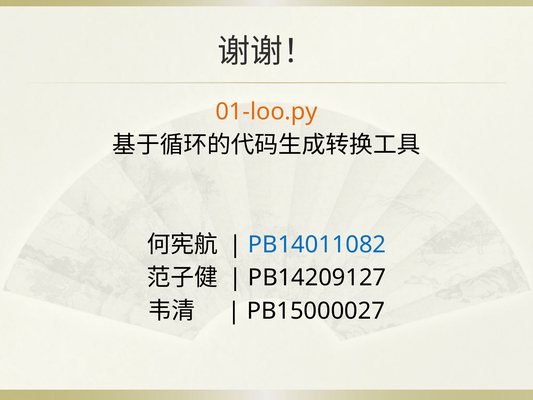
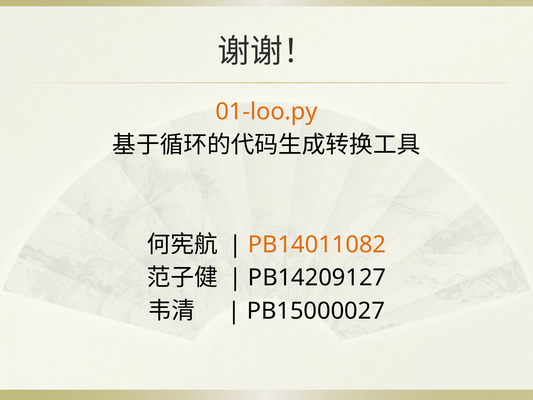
PB14011082 colour: blue -> orange
